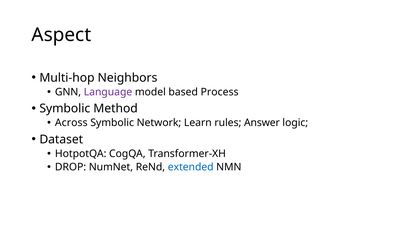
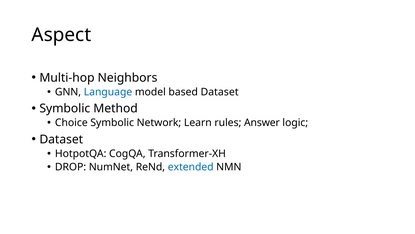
Language colour: purple -> blue
based Process: Process -> Dataset
Across: Across -> Choice
